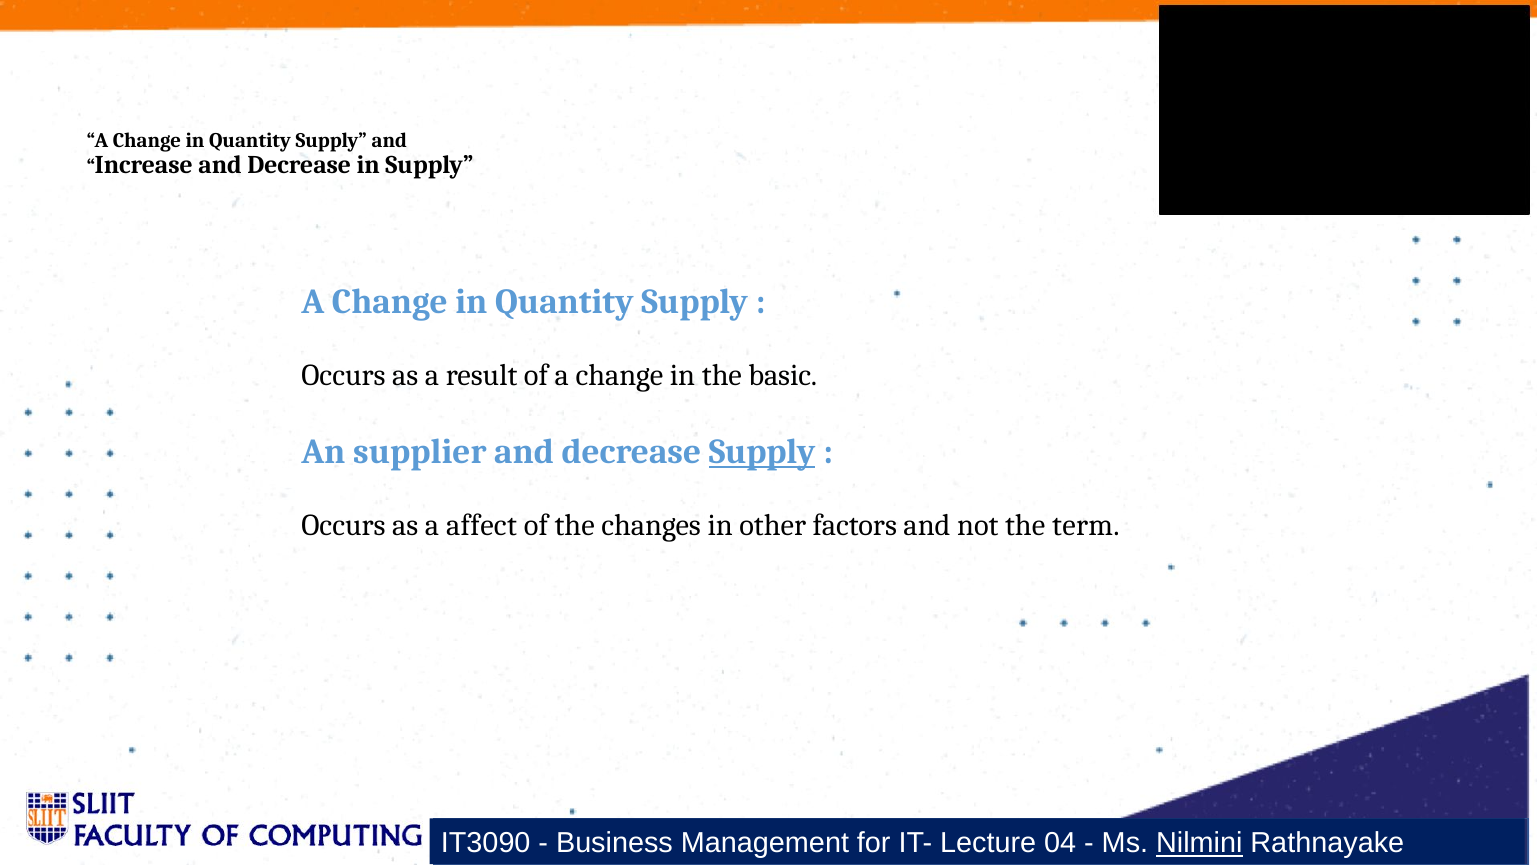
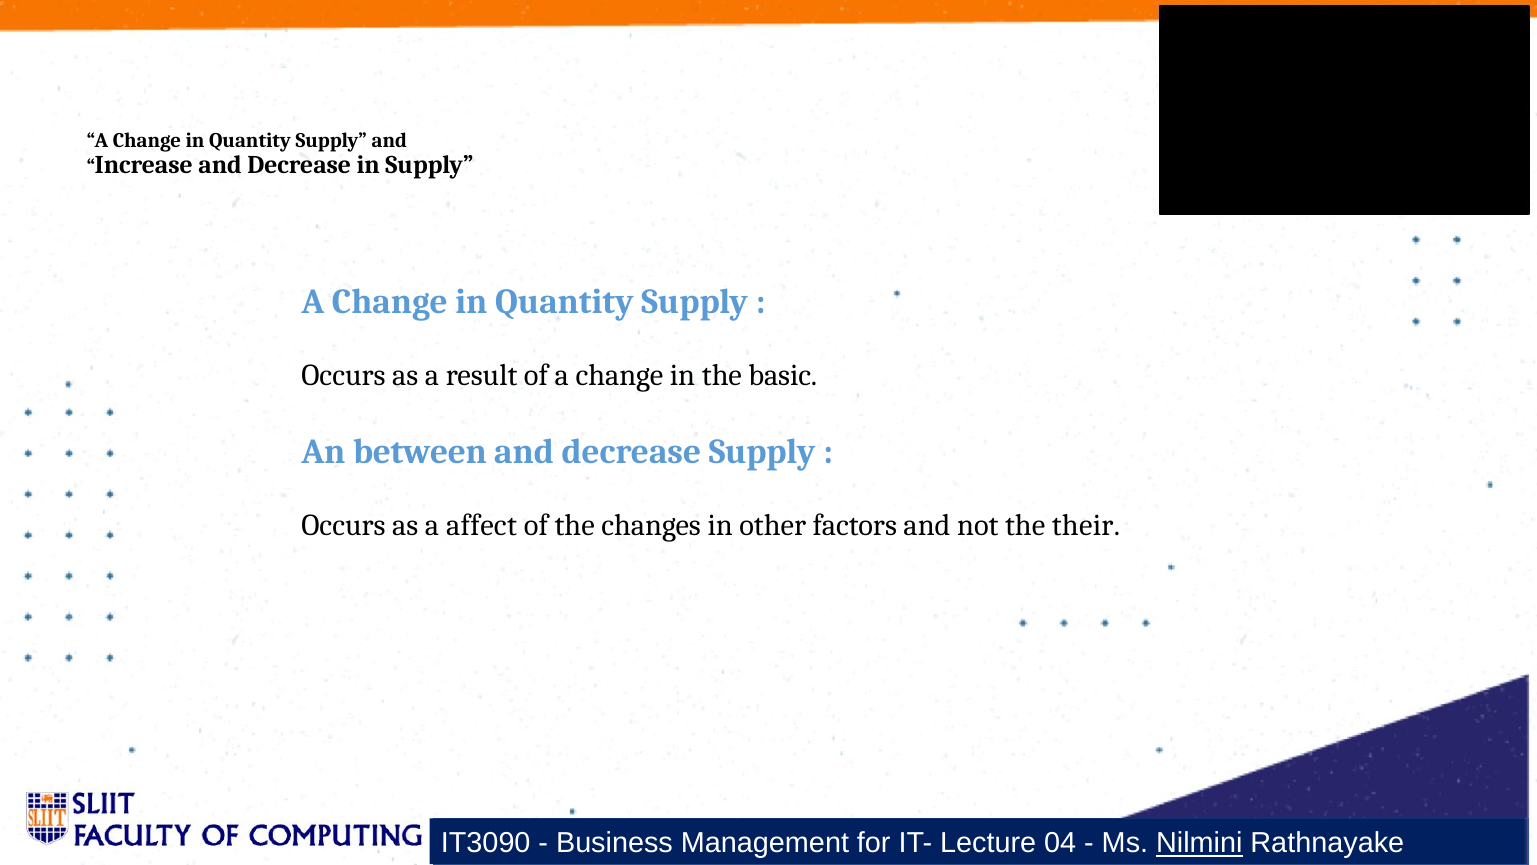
supplier: supplier -> between
Supply at (762, 452) underline: present -> none
term: term -> their
